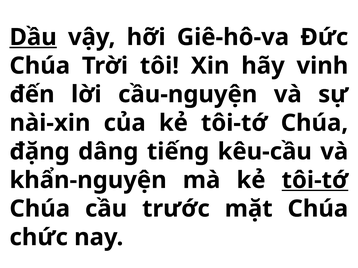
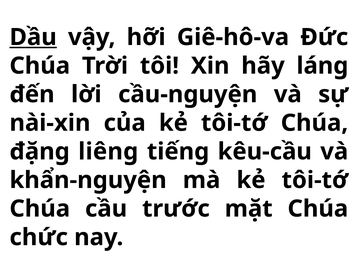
vinh: vinh -> láng
dâng: dâng -> liêng
tôi-tớ at (315, 180) underline: present -> none
